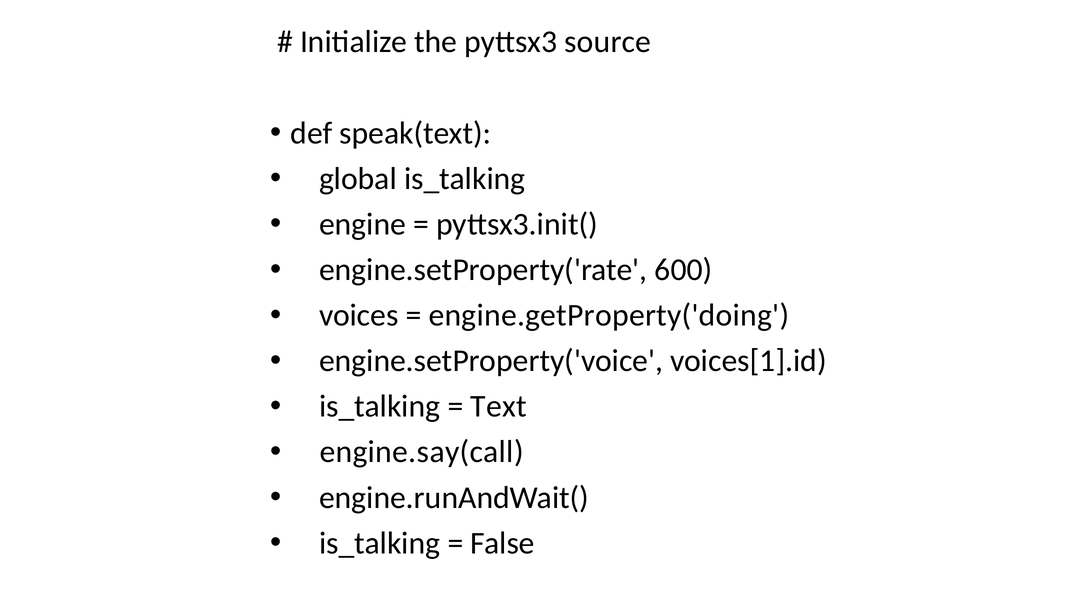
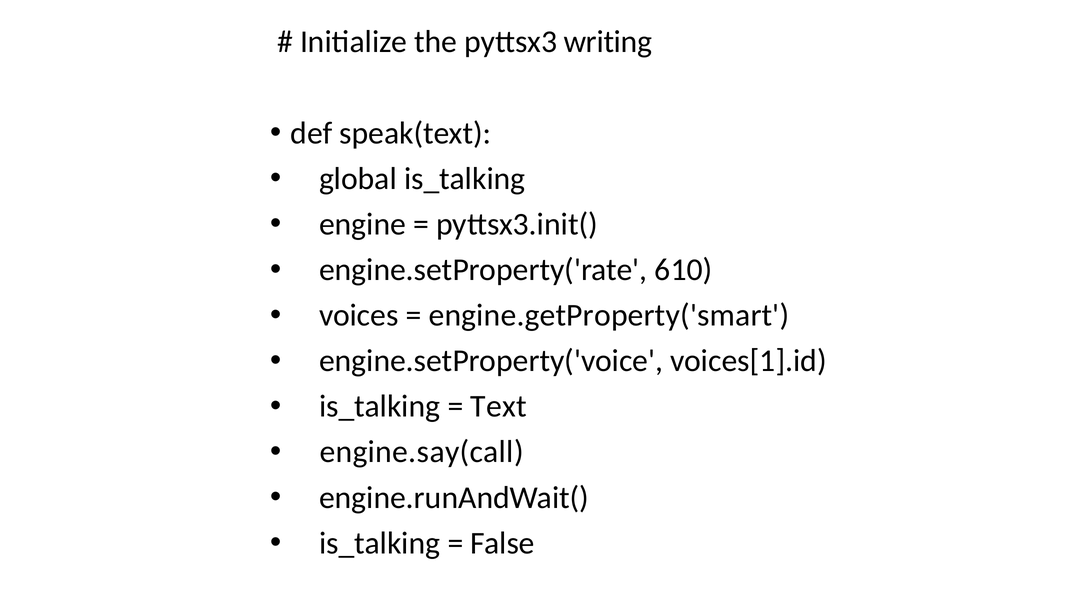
source: source -> writing
600: 600 -> 610
engine.getProperty('doing: engine.getProperty('doing -> engine.getProperty('smart
